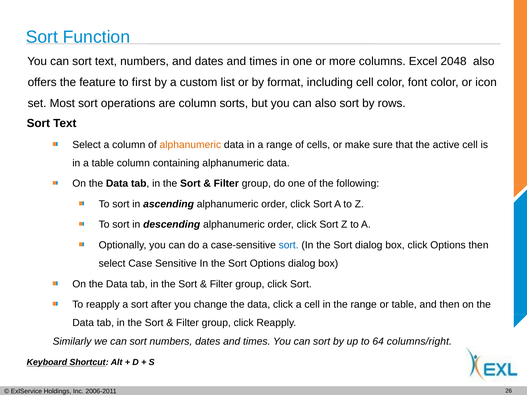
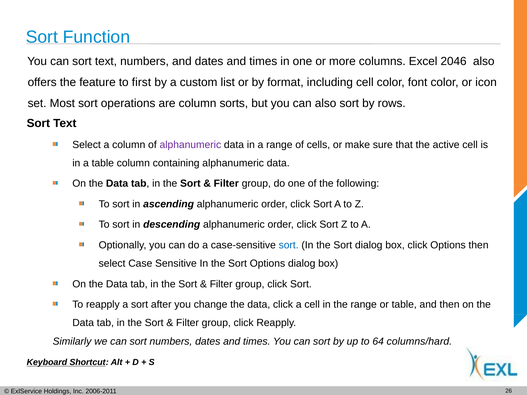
2048: 2048 -> 2046
alphanumeric at (190, 145) colour: orange -> purple
columns/right: columns/right -> columns/hard
